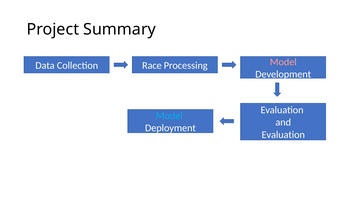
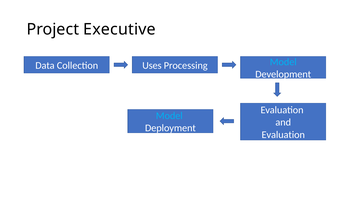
Summary: Summary -> Executive
Race: Race -> Uses
Model at (283, 62) colour: pink -> light blue
